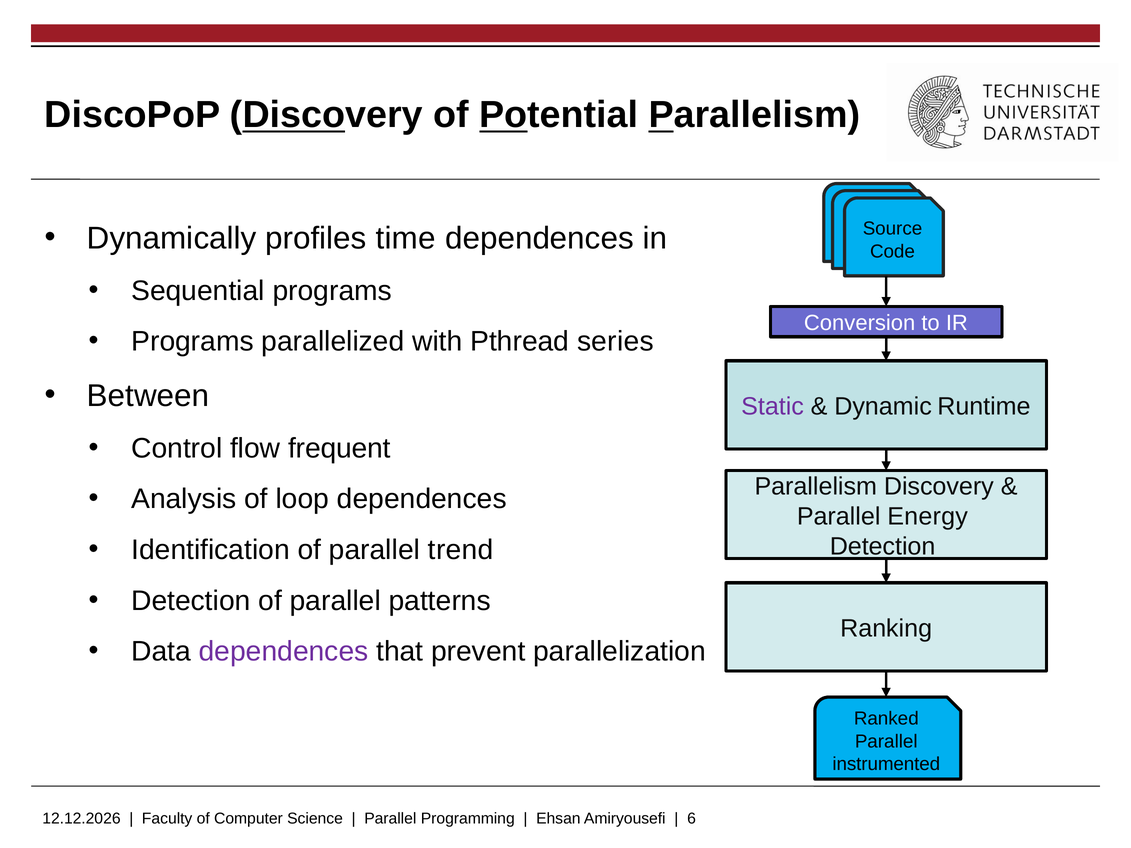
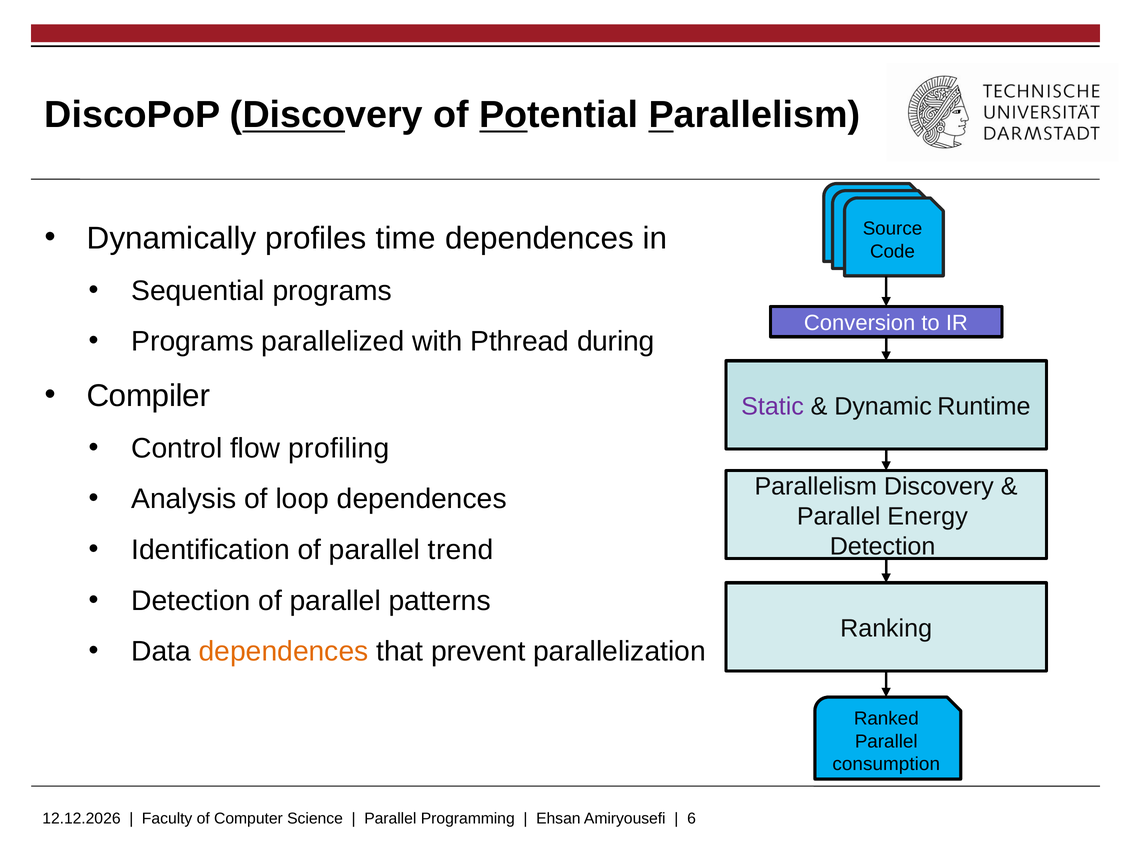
series: series -> during
Between: Between -> Compiler
frequent: frequent -> profiling
dependences at (284, 652) colour: purple -> orange
instrumented: instrumented -> consumption
